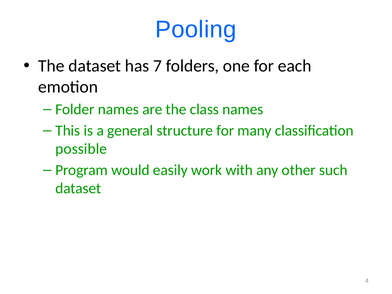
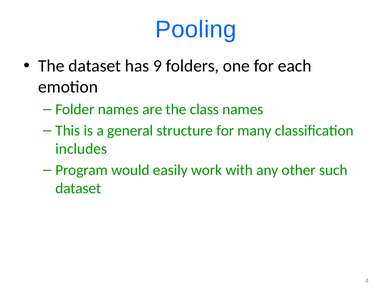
7: 7 -> 9
possible: possible -> includes
